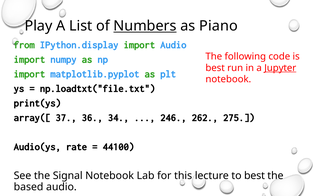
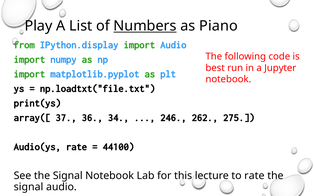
Jupyter underline: present -> none
to best: best -> rate
based at (29, 187): based -> signal
